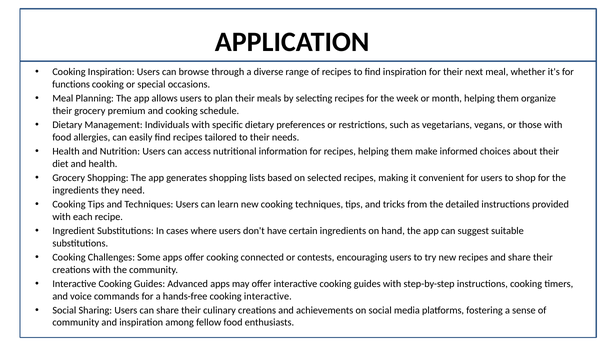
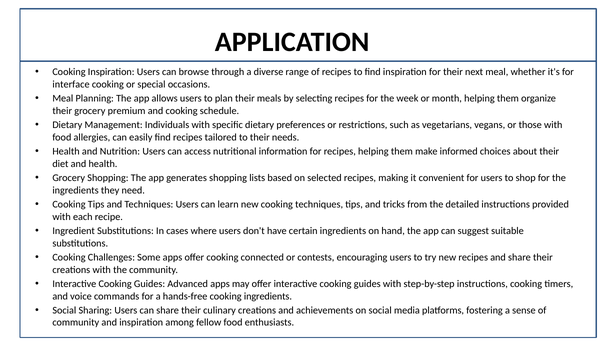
functions: functions -> interface
cooking interactive: interactive -> ingredients
